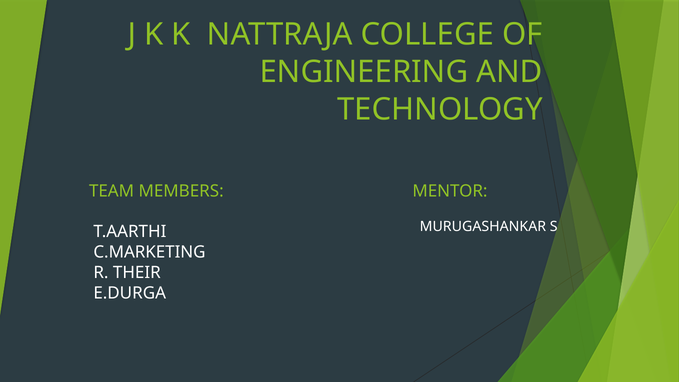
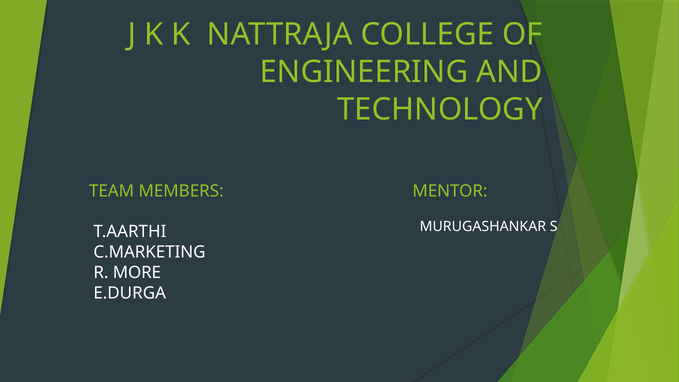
THEIR: THEIR -> MORE
